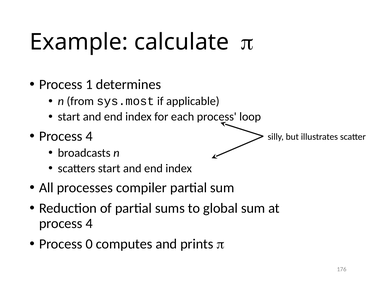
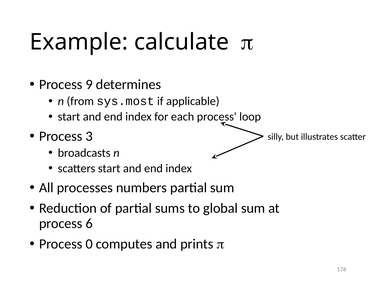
1: 1 -> 9
4 at (89, 136): 4 -> 3
compiler: compiler -> numbers
4 at (89, 223): 4 -> 6
